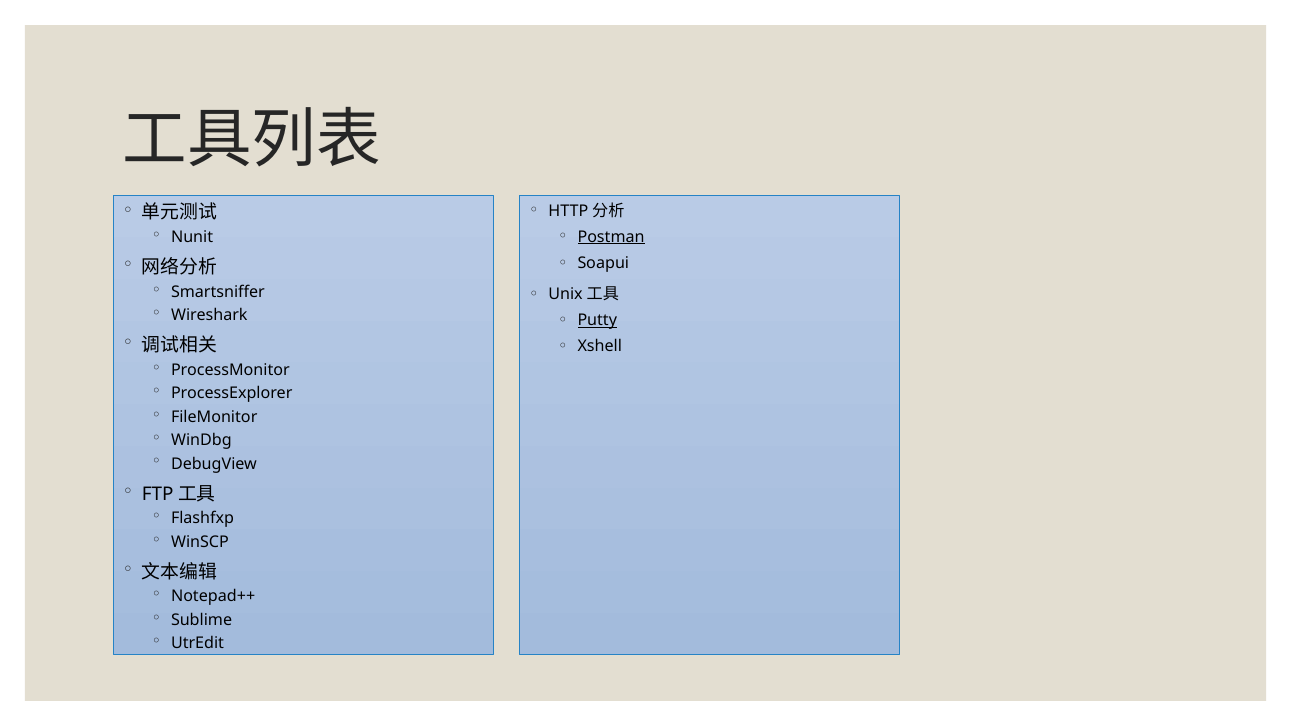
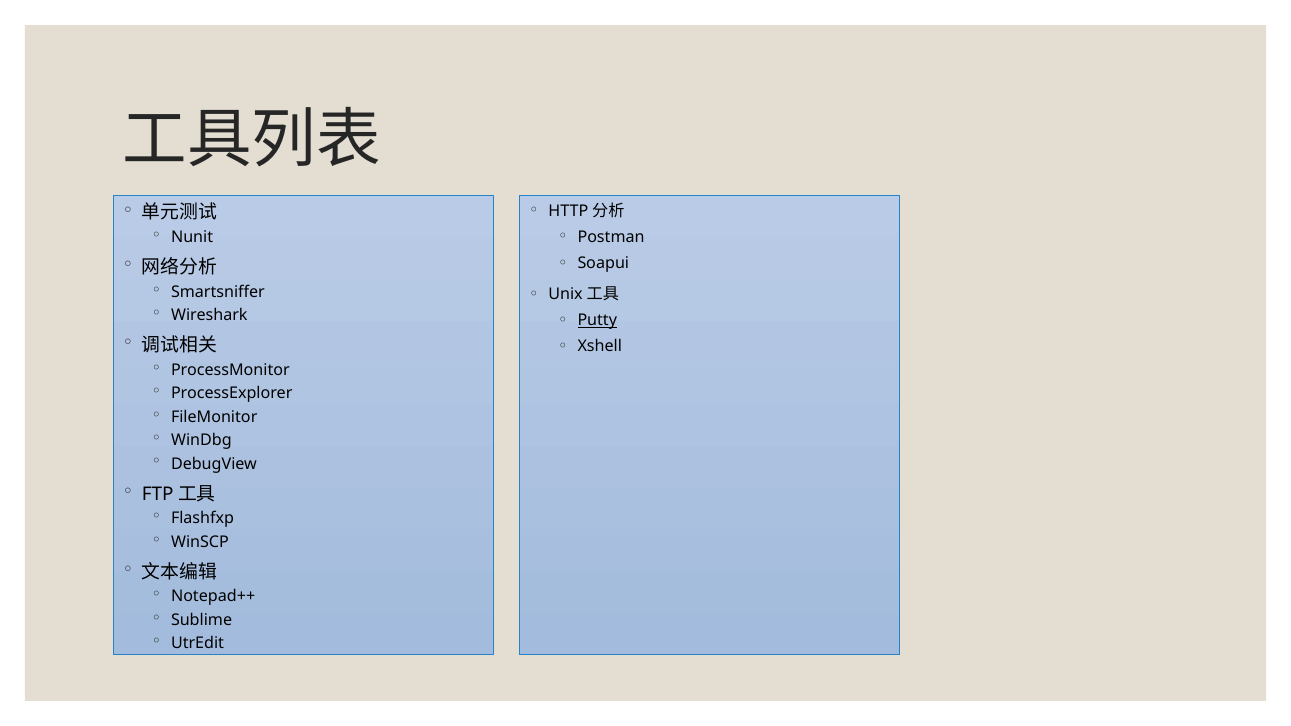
Postman underline: present -> none
